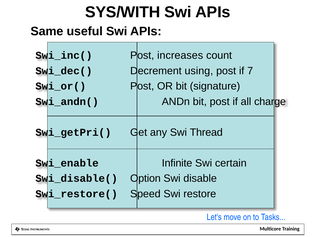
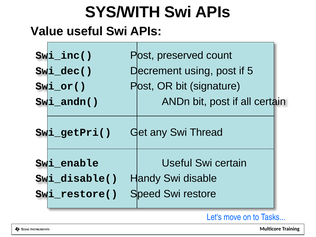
Same: Same -> Value
increases: increases -> preserved
7: 7 -> 5
all charge: charge -> certain
Swi_enable Infinite: Infinite -> Useful
Option: Option -> Handy
